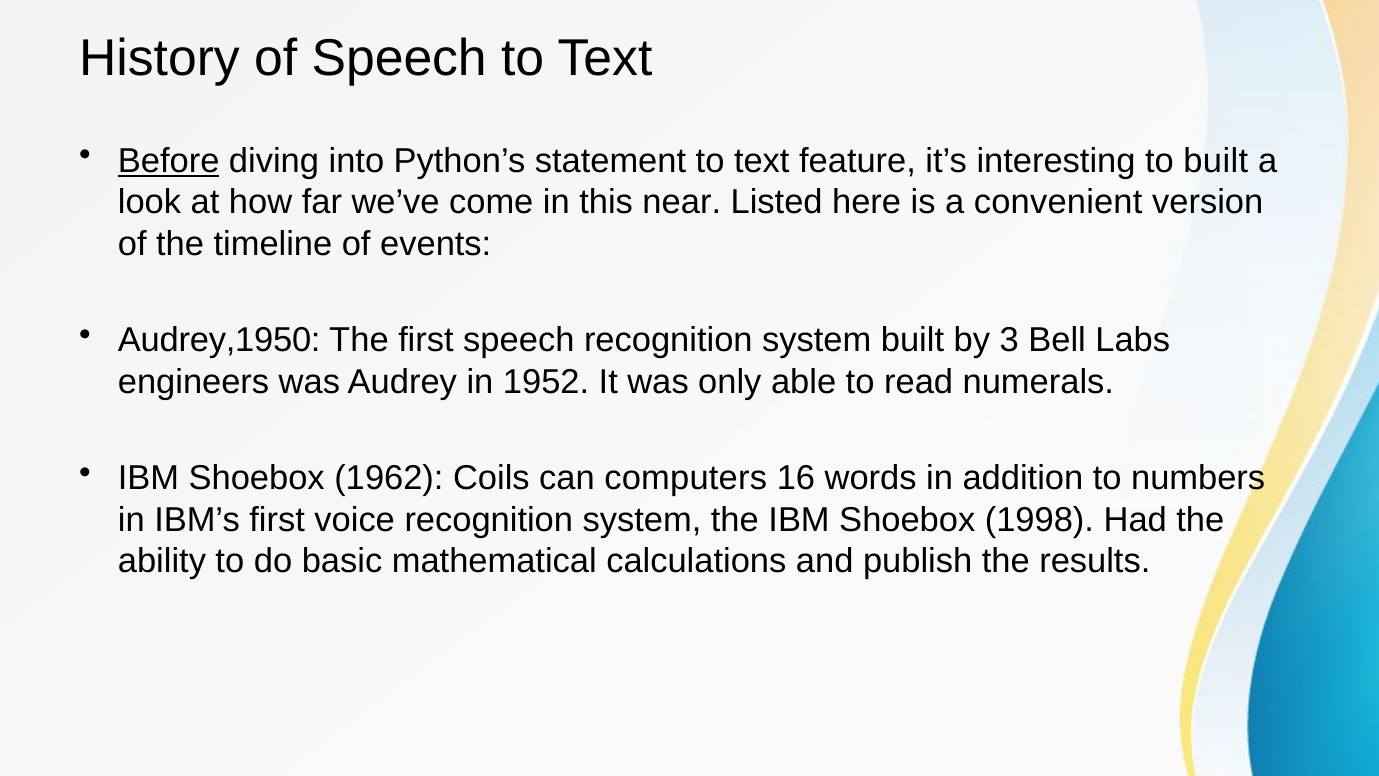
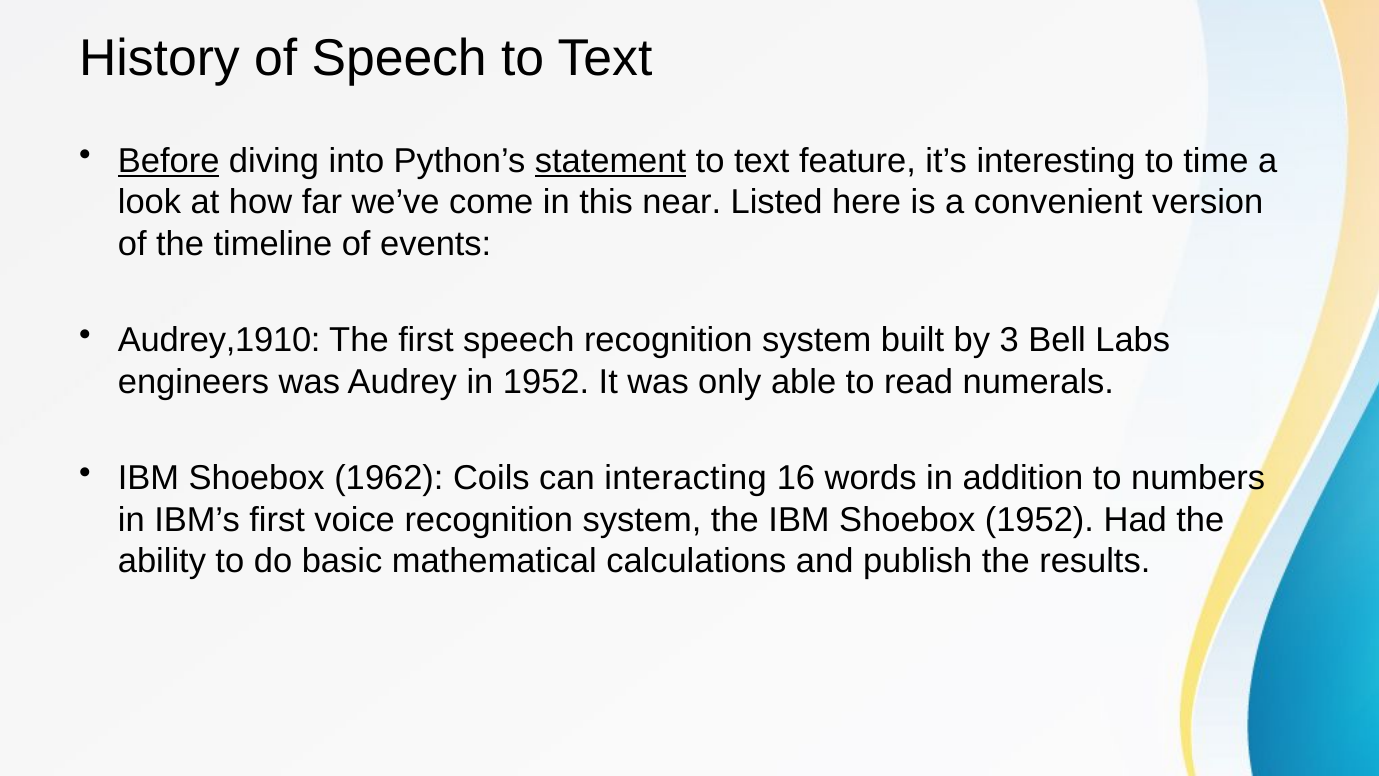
statement underline: none -> present
to built: built -> time
Audrey,1950: Audrey,1950 -> Audrey,1910
computers: computers -> interacting
Shoebox 1998: 1998 -> 1952
